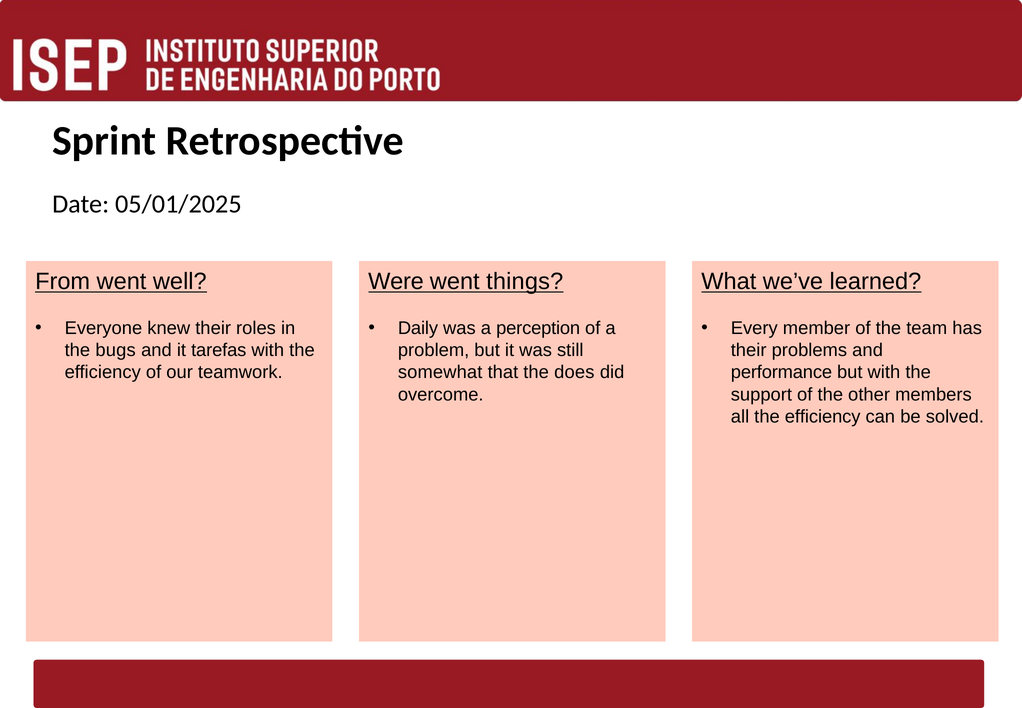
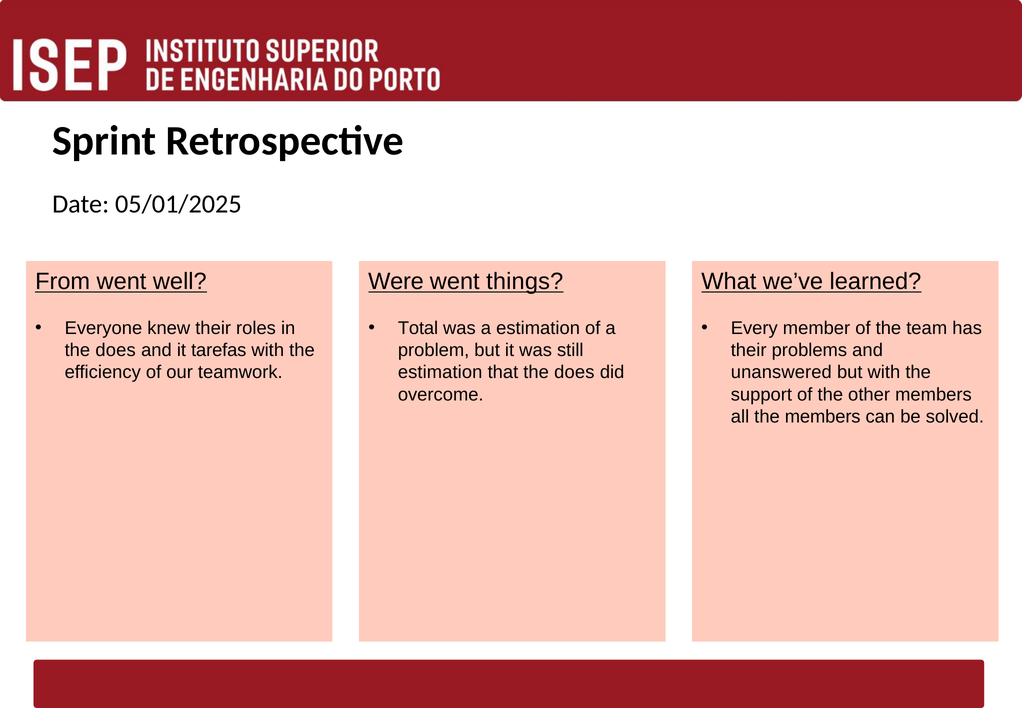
Daily: Daily -> Total
a perception: perception -> estimation
bugs at (116, 350): bugs -> does
somewhat at (440, 372): somewhat -> estimation
performance: performance -> unanswered
all the efficiency: efficiency -> members
